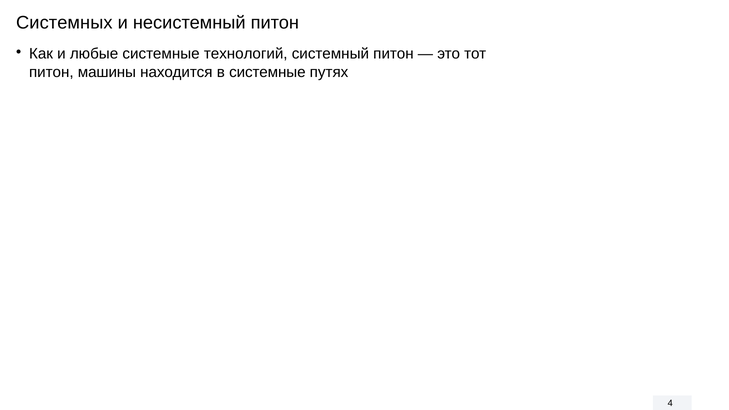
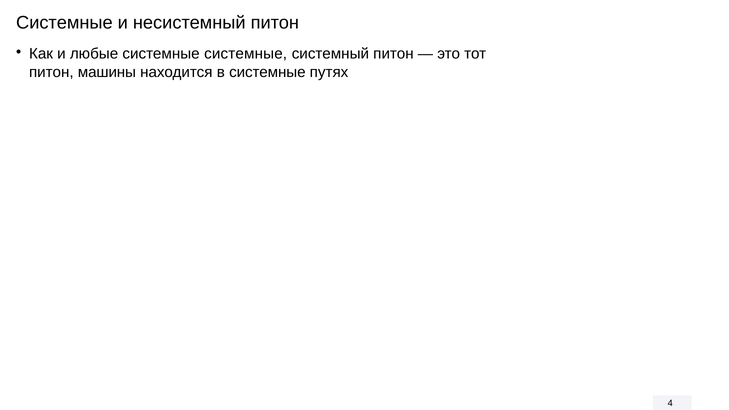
Системных at (64, 23): Системных -> Системные
системные технологий: технологий -> системные
